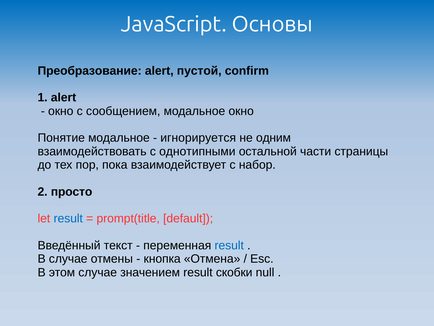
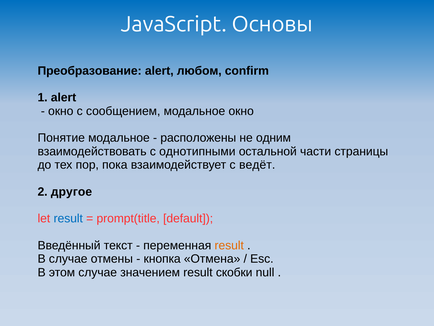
пустой: пустой -> любом
игнорируется: игнорируется -> расположены
набор: набор -> ведёт
просто: просто -> другое
result at (229, 245) colour: blue -> orange
